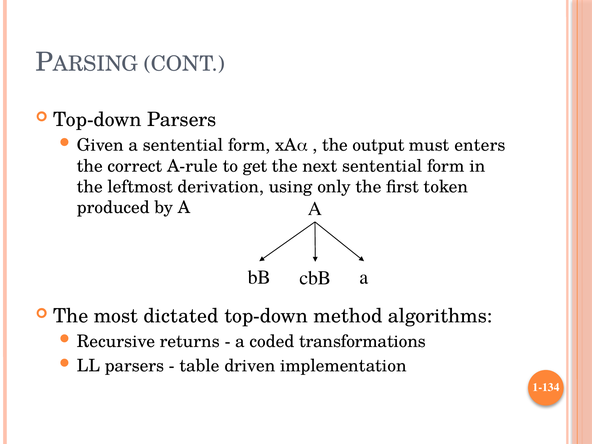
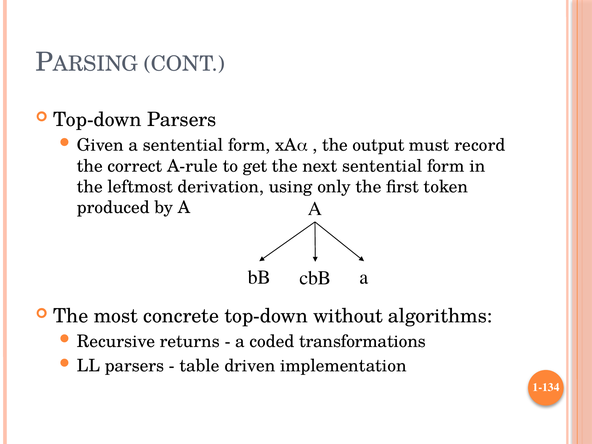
enters: enters -> record
dictated: dictated -> concrete
method: method -> without
